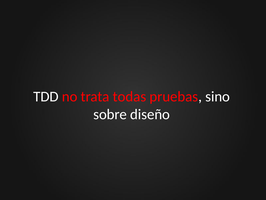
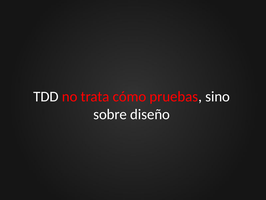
todas: todas -> cómo
